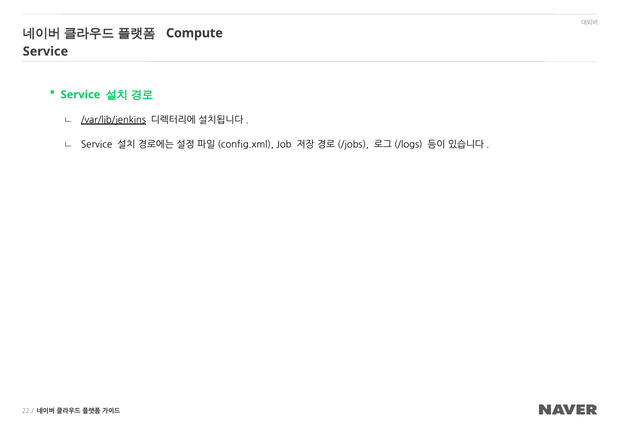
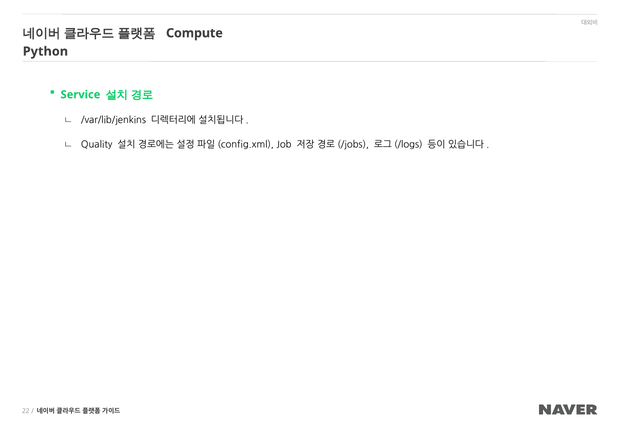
Service at (45, 51): Service -> Python
/var/lib/jenkins underline: present -> none
ㄴ Service: Service -> Quality
